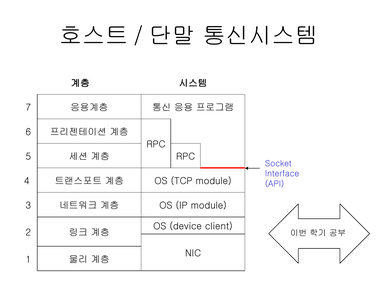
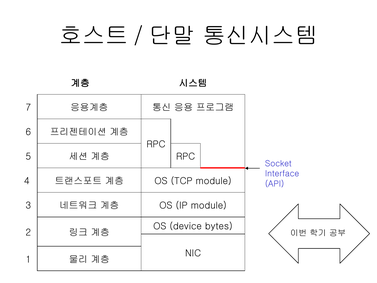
client: client -> bytes
